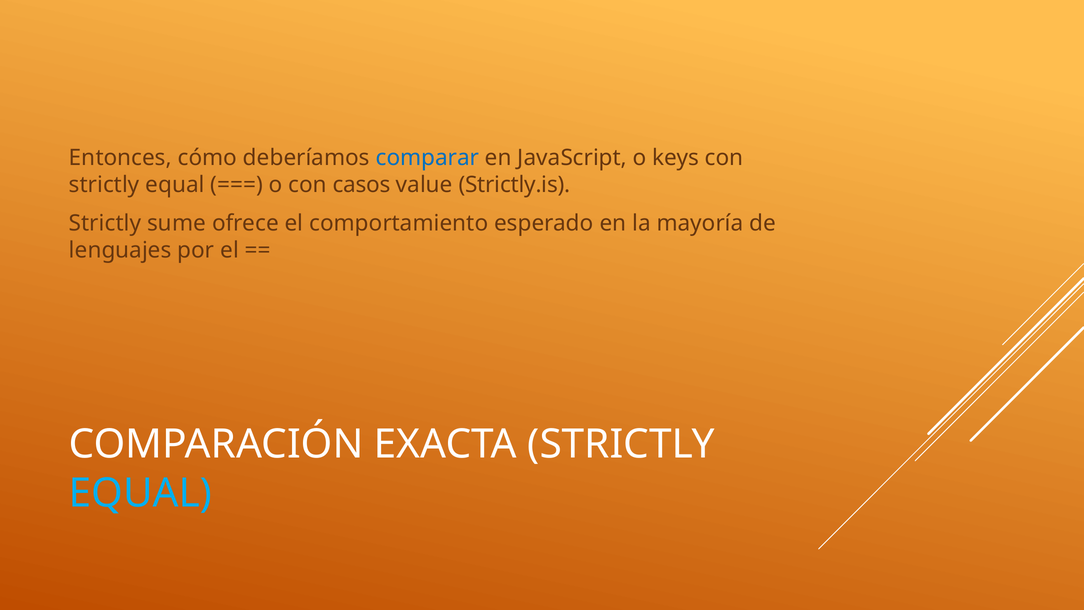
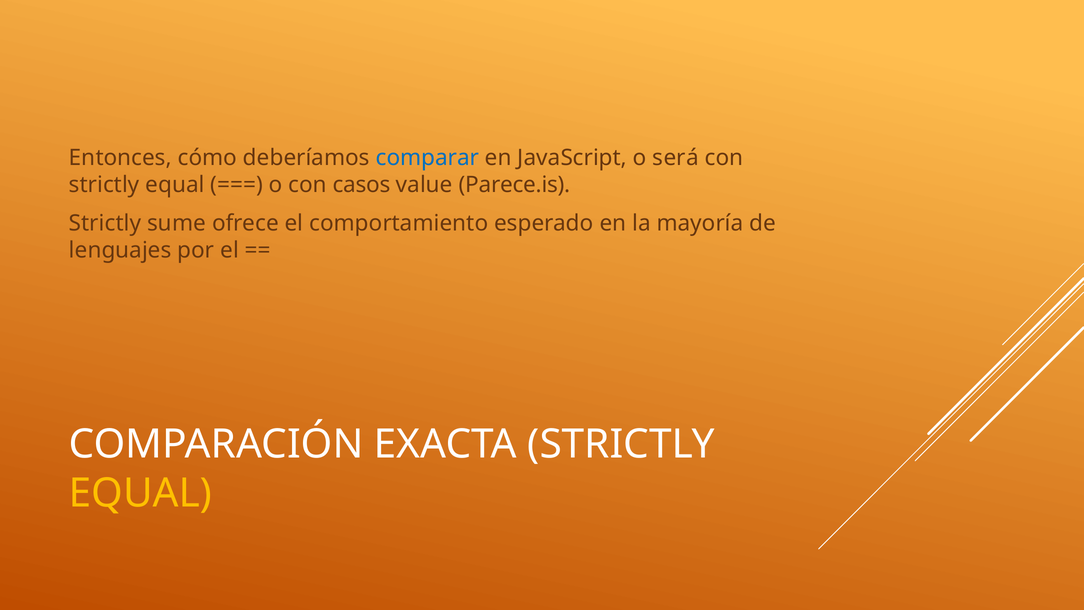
keys: keys -> será
Strictly.is: Strictly.is -> Parece.is
EQUAL at (141, 493) colour: light blue -> yellow
